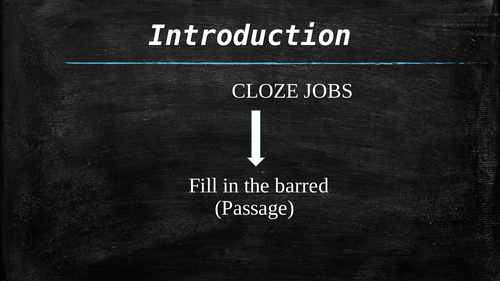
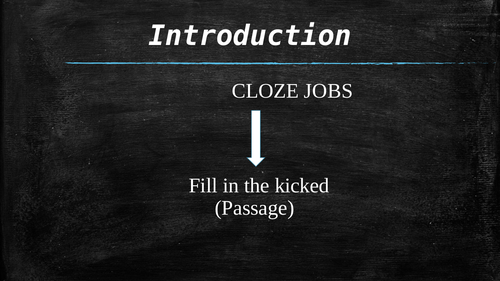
barred: barred -> kicked
